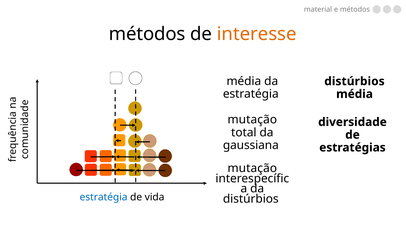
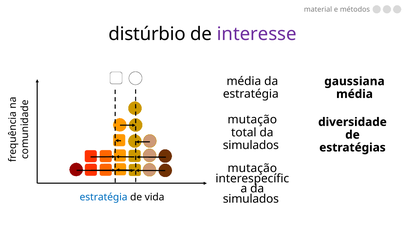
métodos at (147, 34): métodos -> distúrbio
interesse colour: orange -> purple
distúrbios at (354, 81): distúrbios -> gaussiana
gaussiana at (251, 145): gaussiana -> simulados
distúrbios at (251, 199): distúrbios -> simulados
